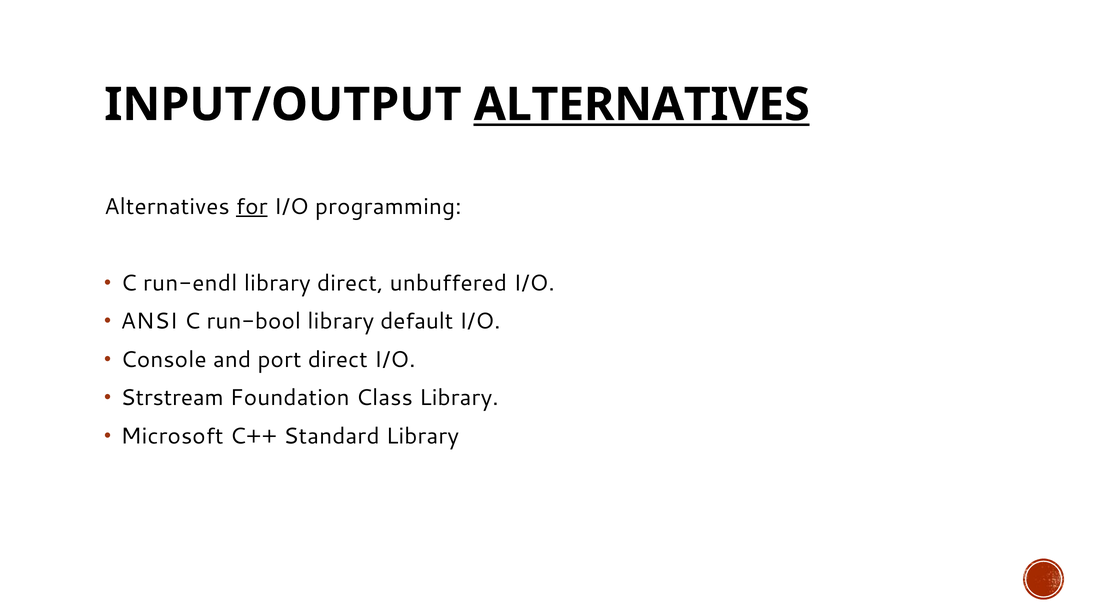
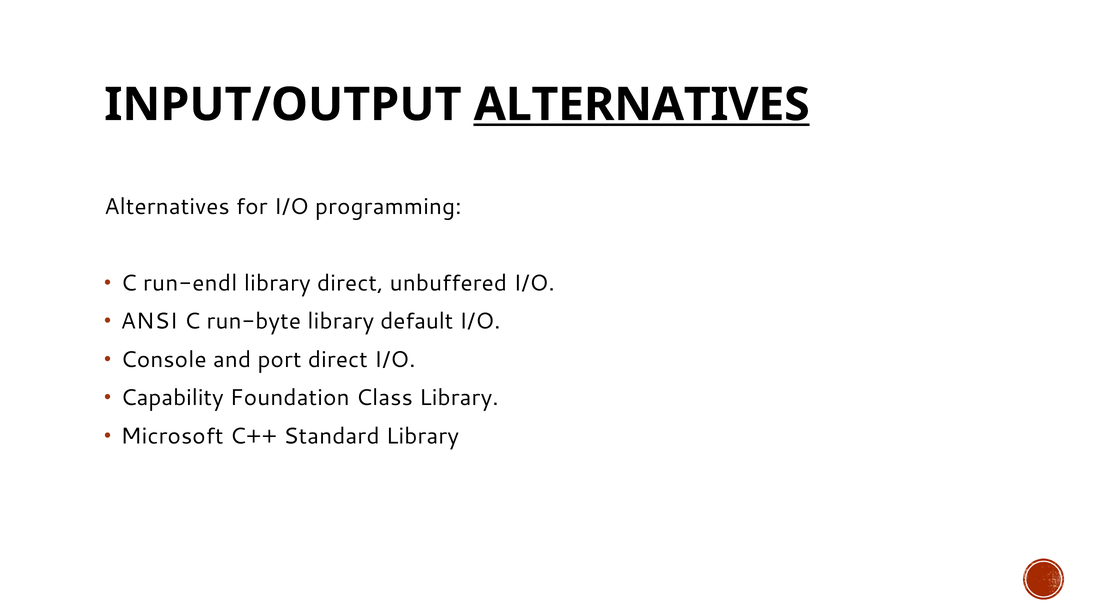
for underline: present -> none
run-bool: run-bool -> run-byte
Strstream: Strstream -> Capability
